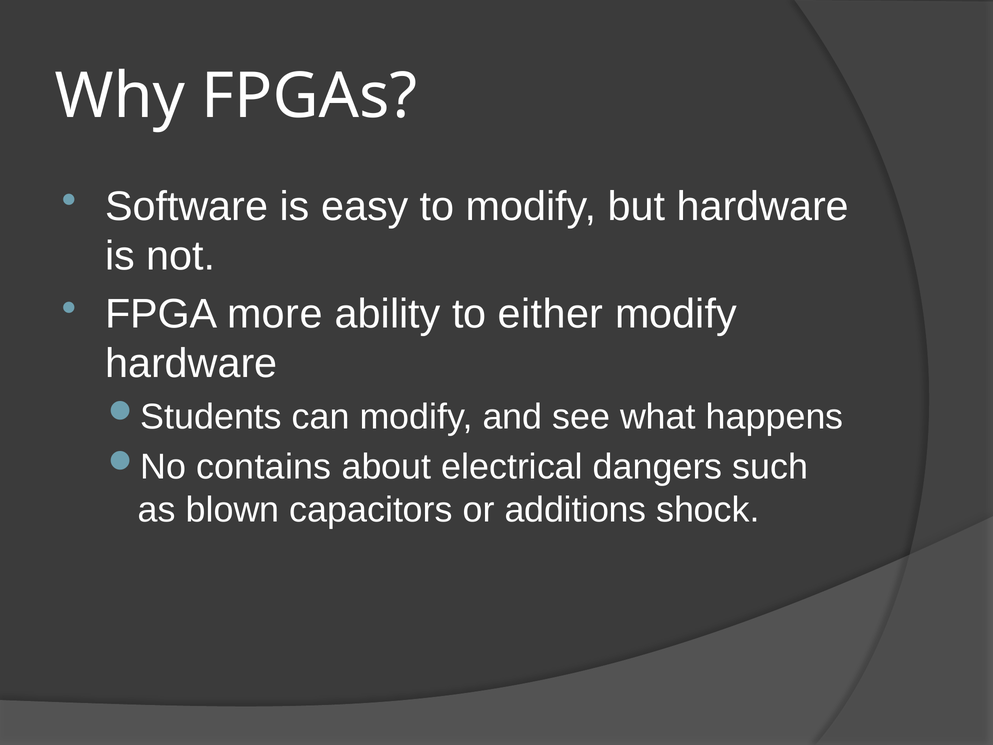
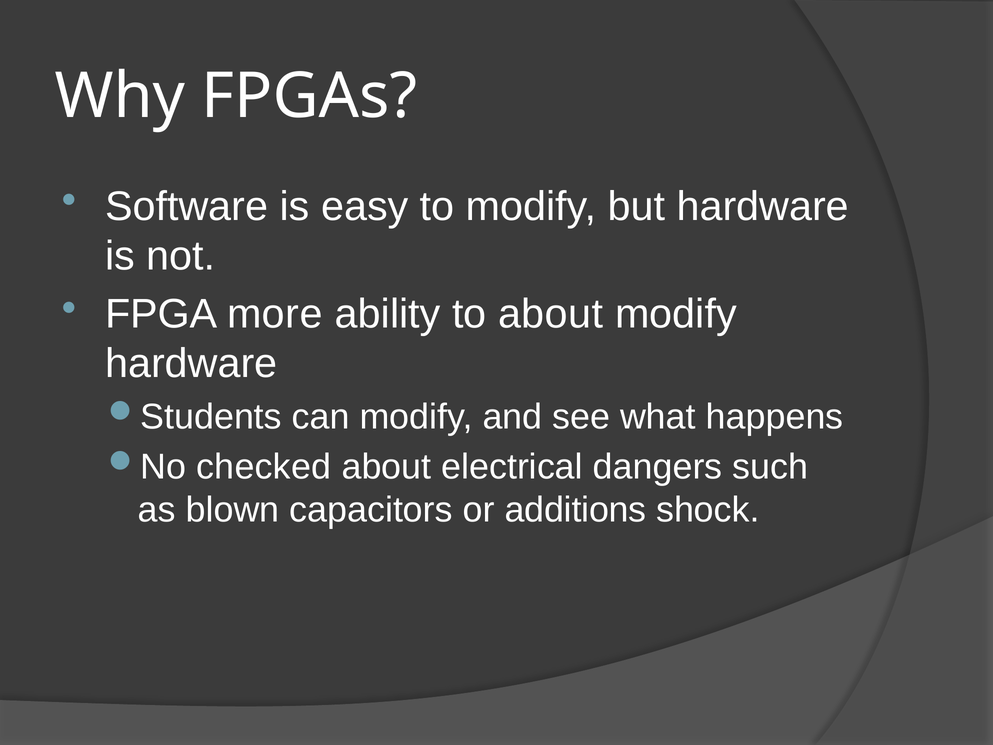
to either: either -> about
contains: contains -> checked
